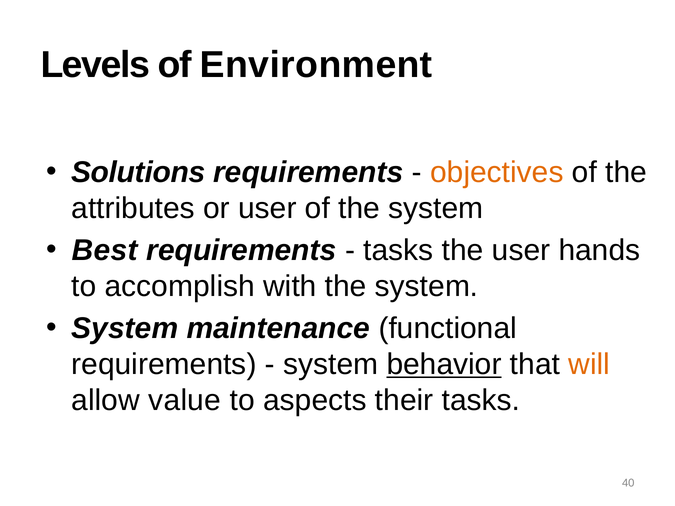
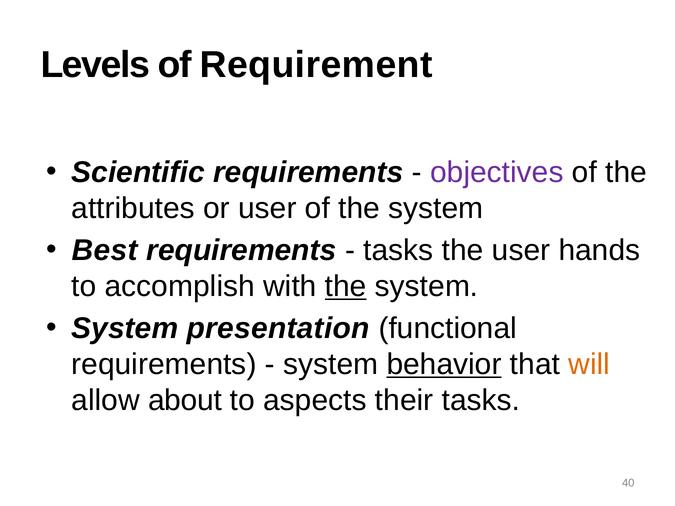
Environment: Environment -> Requirement
Solutions: Solutions -> Scientific
objectives colour: orange -> purple
the at (346, 286) underline: none -> present
maintenance: maintenance -> presentation
value: value -> about
